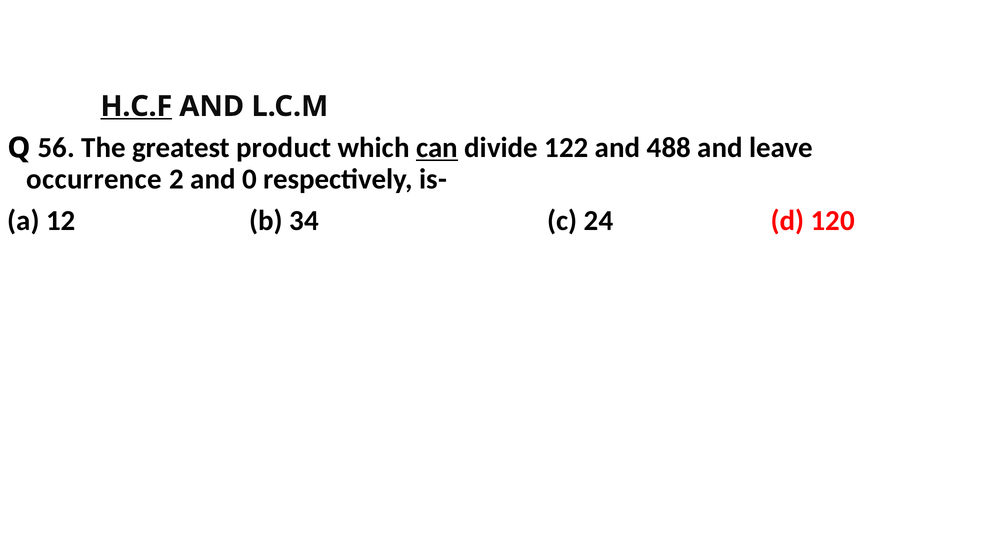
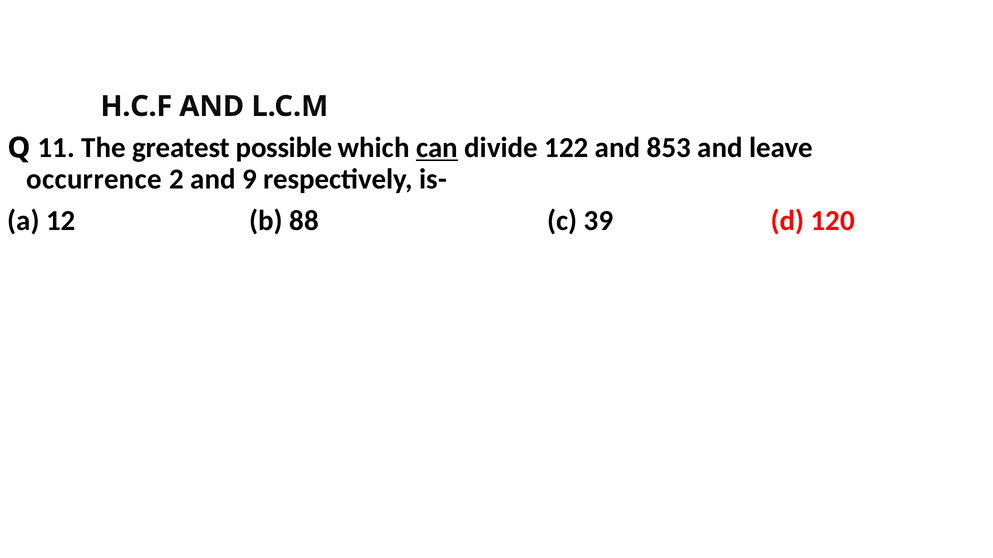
H.C.F underline: present -> none
56: 56 -> 11
product: product -> possible
488: 488 -> 853
0: 0 -> 9
34: 34 -> 88
24: 24 -> 39
